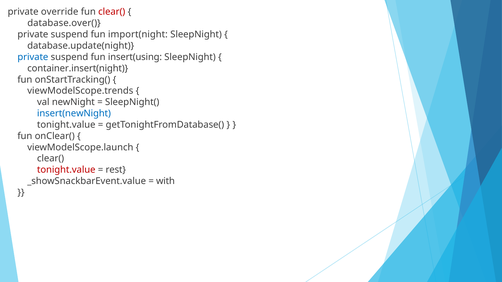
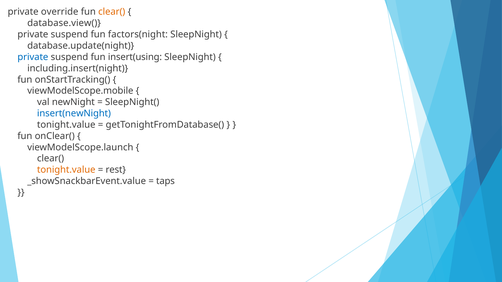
clear( at (112, 12) colour: red -> orange
database.over(: database.over( -> database.view(
import(night: import(night -> factors(night
container.insert(night: container.insert(night -> including.insert(night
viewModelScope.trends: viewModelScope.trends -> viewModelScope.mobile
tonight.value at (66, 170) colour: red -> orange
with: with -> taps
